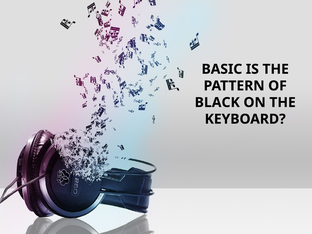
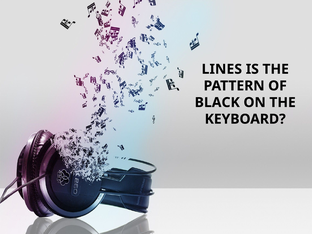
BASIC: BASIC -> LINES
